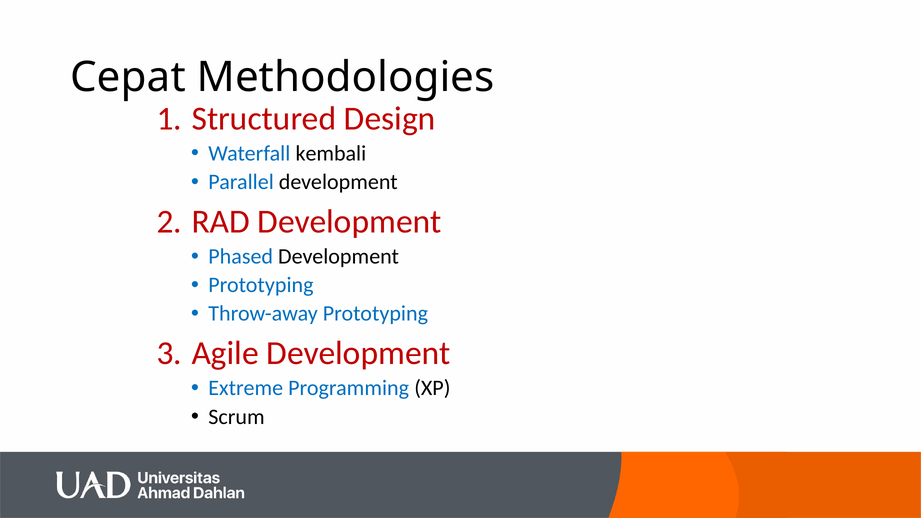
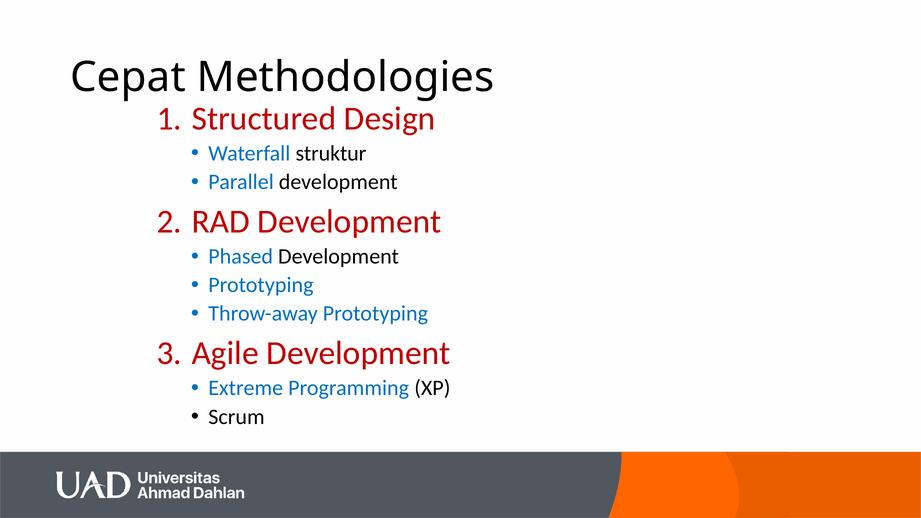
kembali: kembali -> struktur
